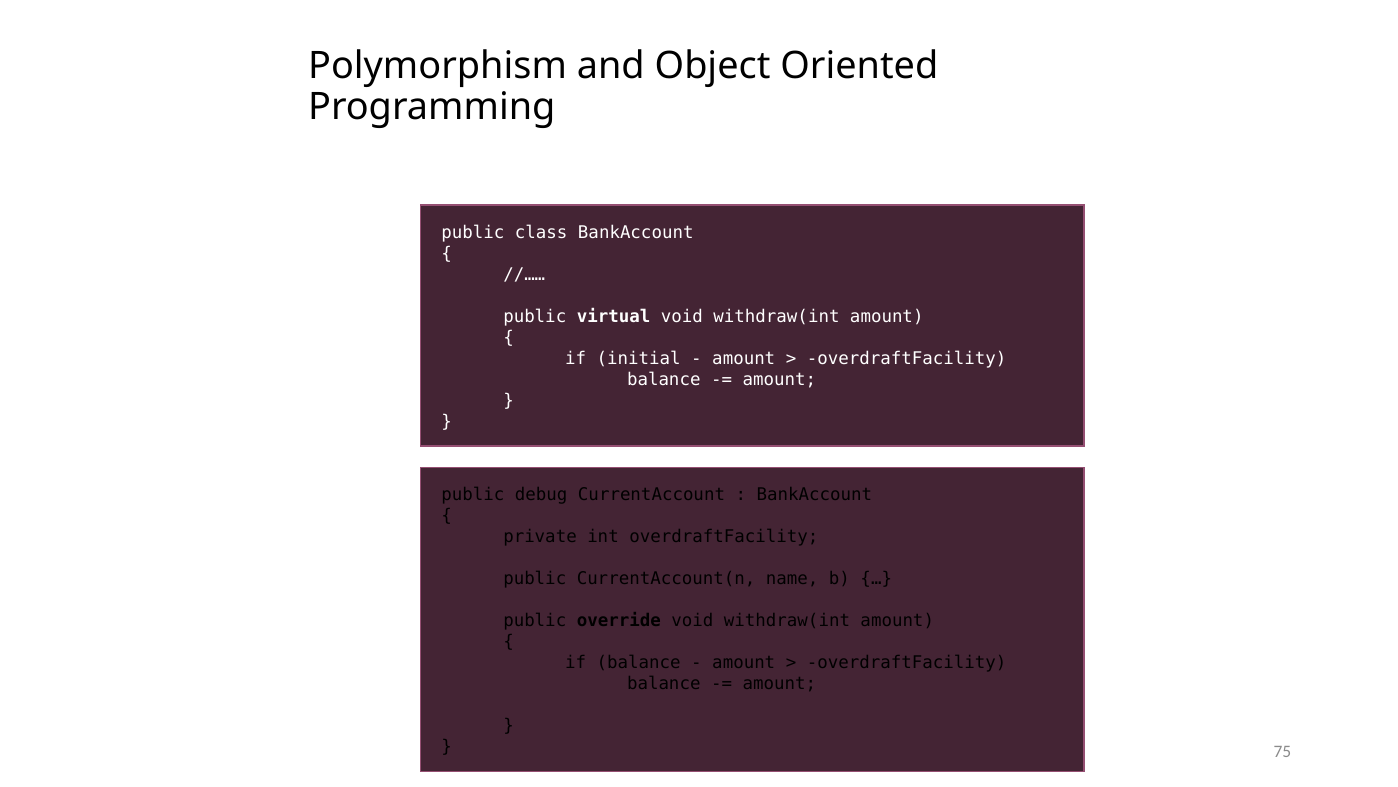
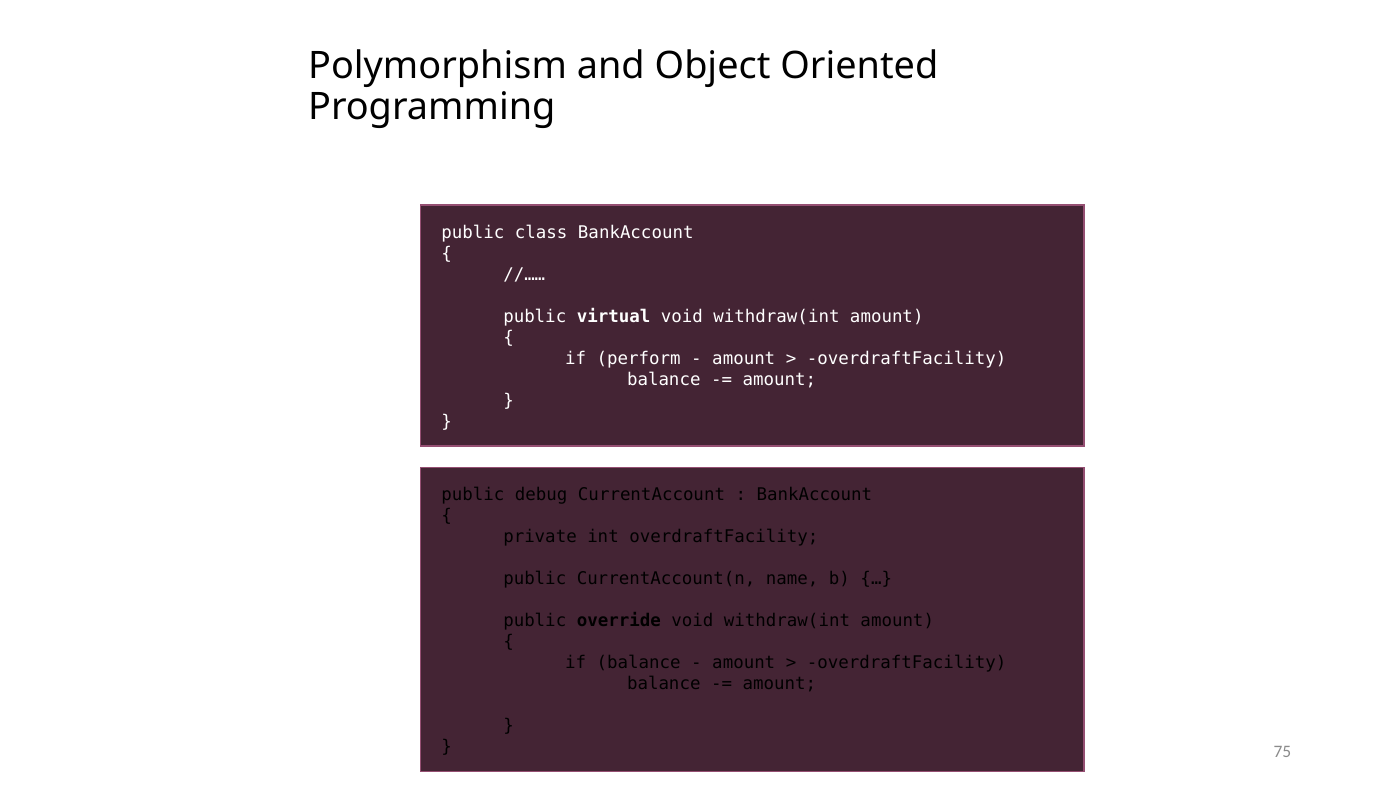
initial: initial -> perform
